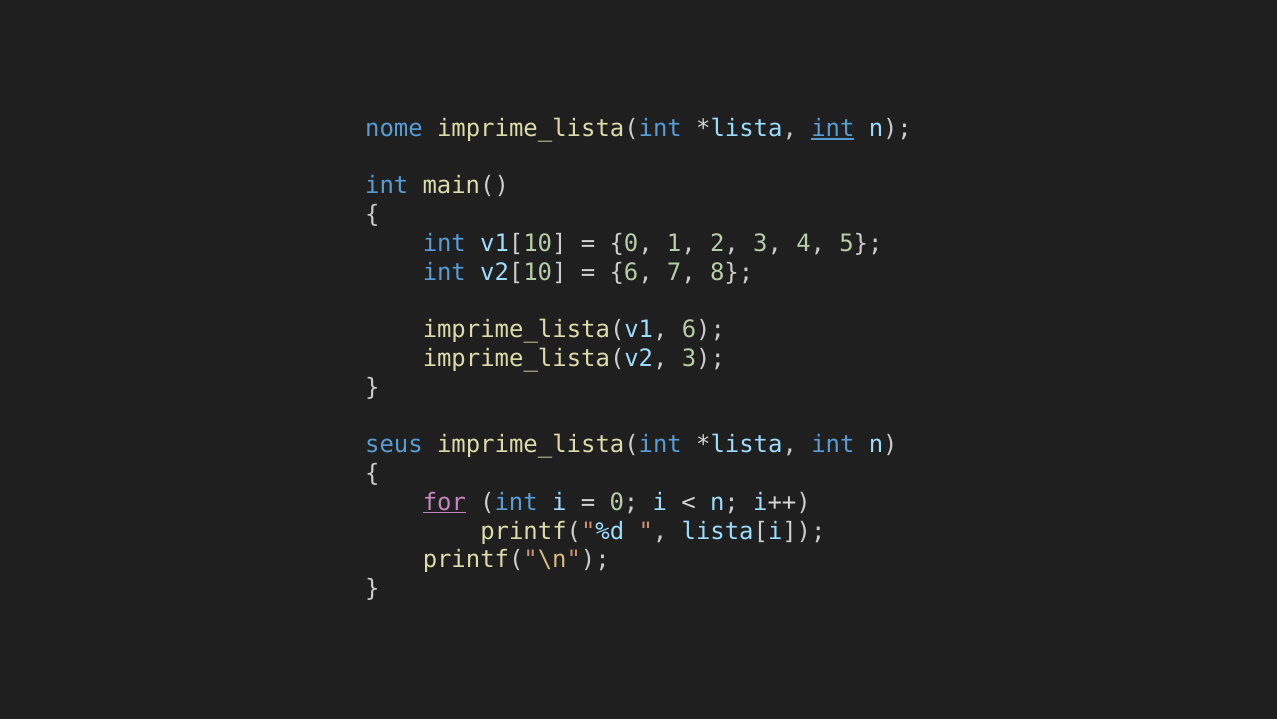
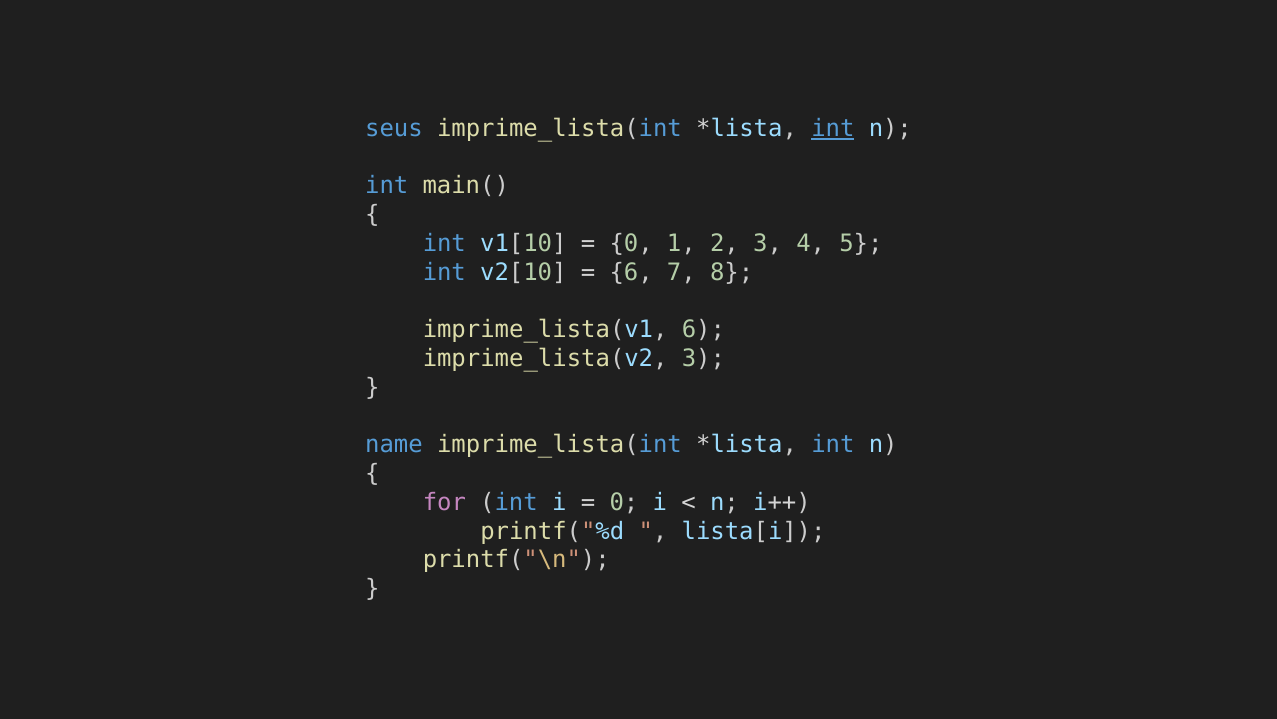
nome: nome -> seus
seus: seus -> name
for underline: present -> none
